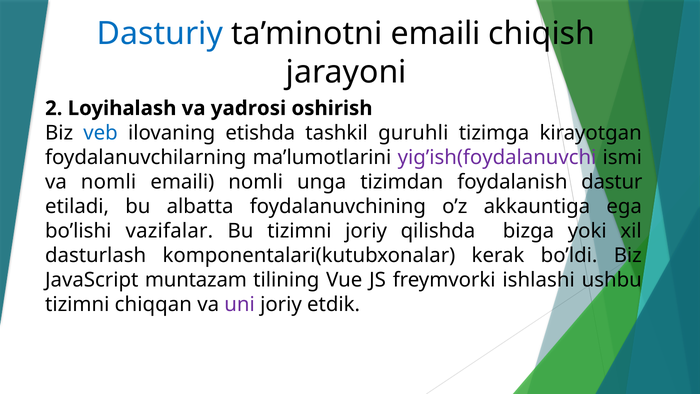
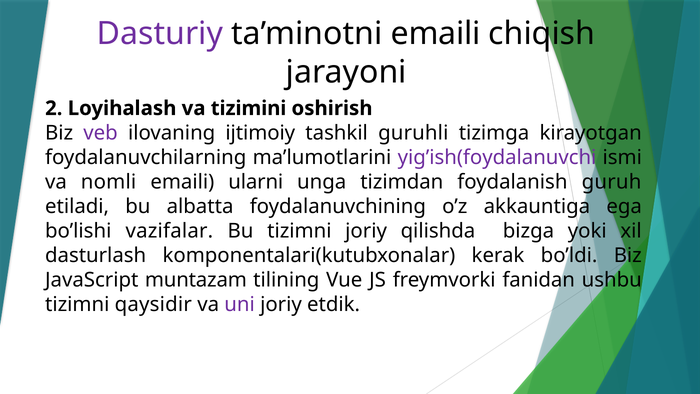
Dasturiy colour: blue -> purple
yadrosi: yadrosi -> tizimini
veb colour: blue -> purple
etishda: etishda -> ijtimoiy
emaili nomli: nomli -> ularni
dastur: dastur -> guruh
ishlashi: ishlashi -> fanidan
chiqqan: chiqqan -> qaysidir
